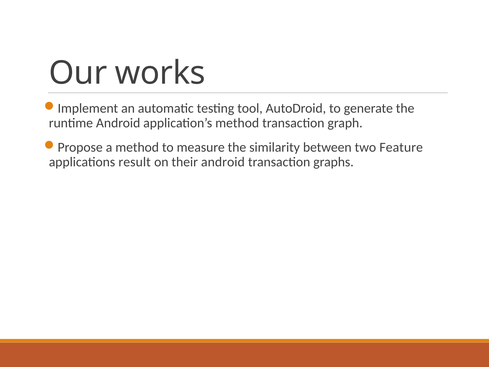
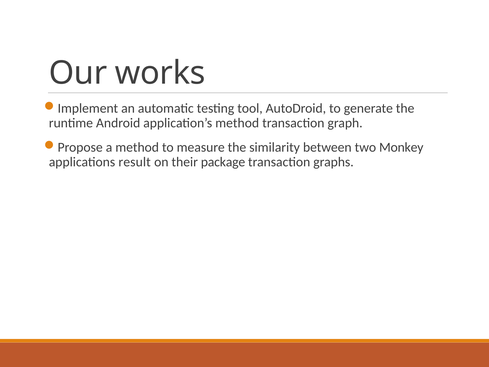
Feature: Feature -> Monkey
their android: android -> package
